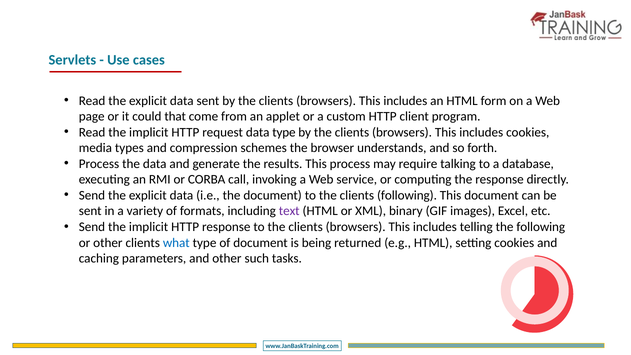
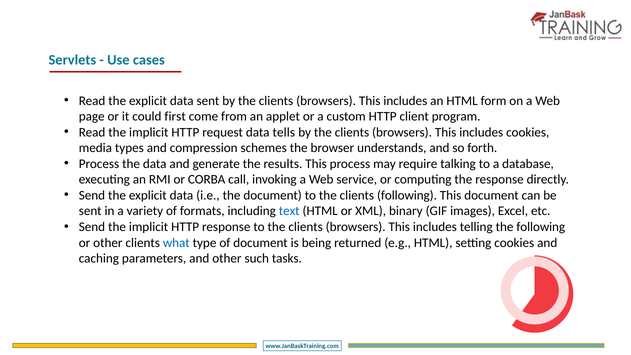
that: that -> first
data type: type -> tells
text colour: purple -> blue
